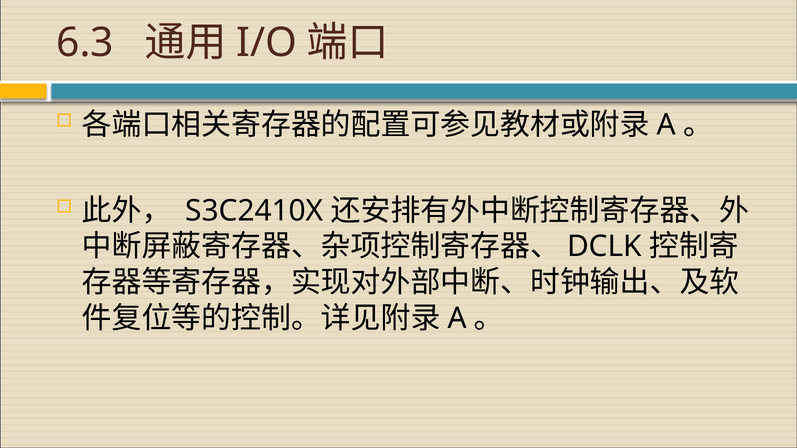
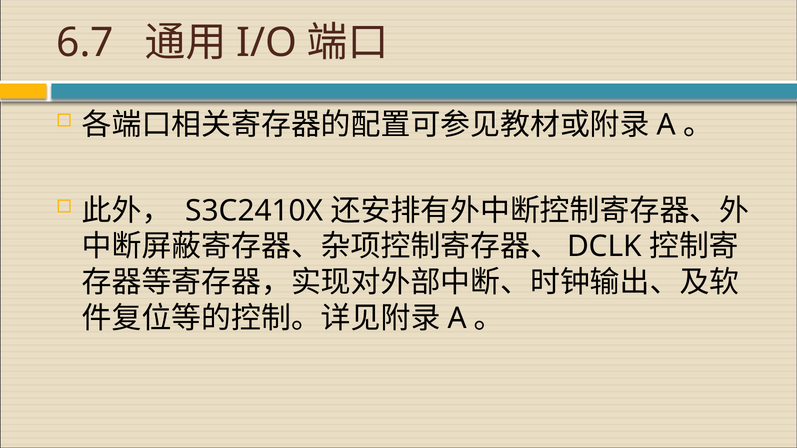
6.3: 6.3 -> 6.7
